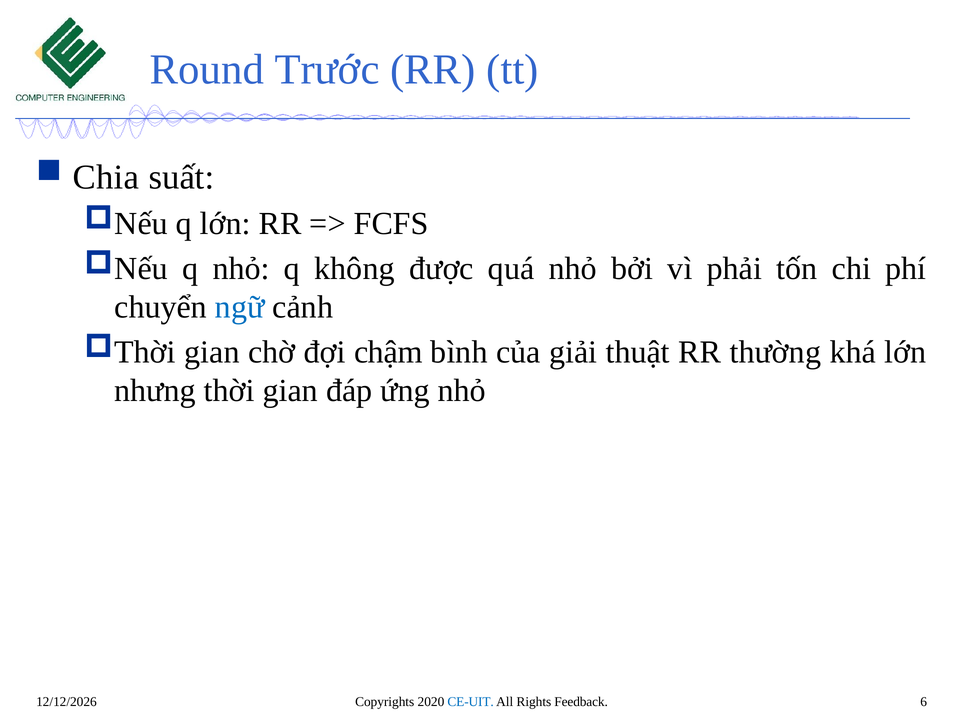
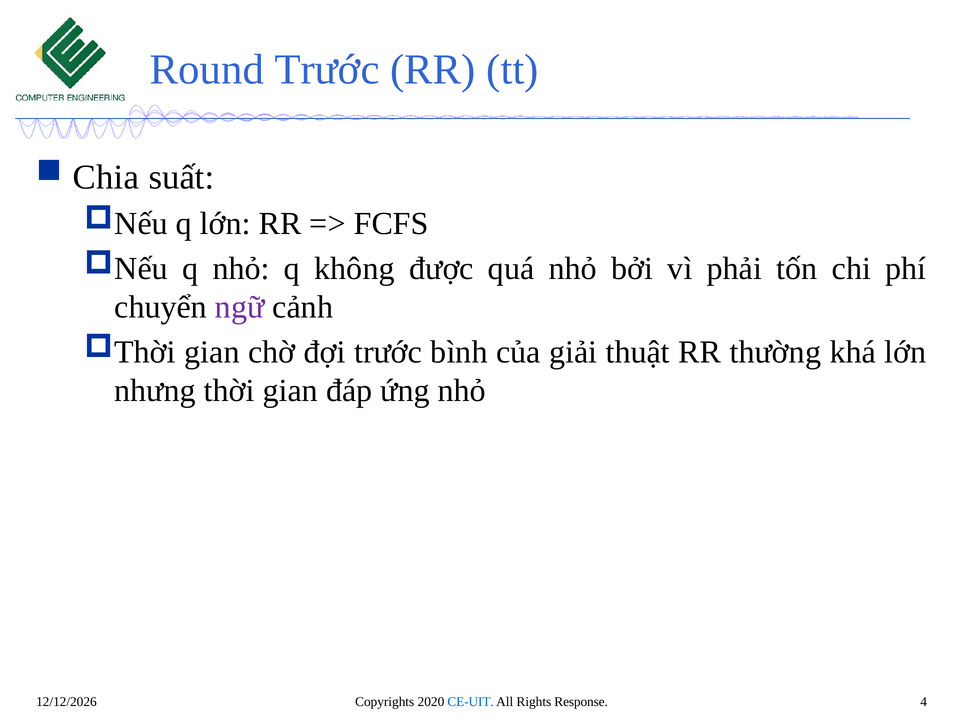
ngữ colour: blue -> purple
đợi chậm: chậm -> trước
Feedback: Feedback -> Response
6: 6 -> 4
